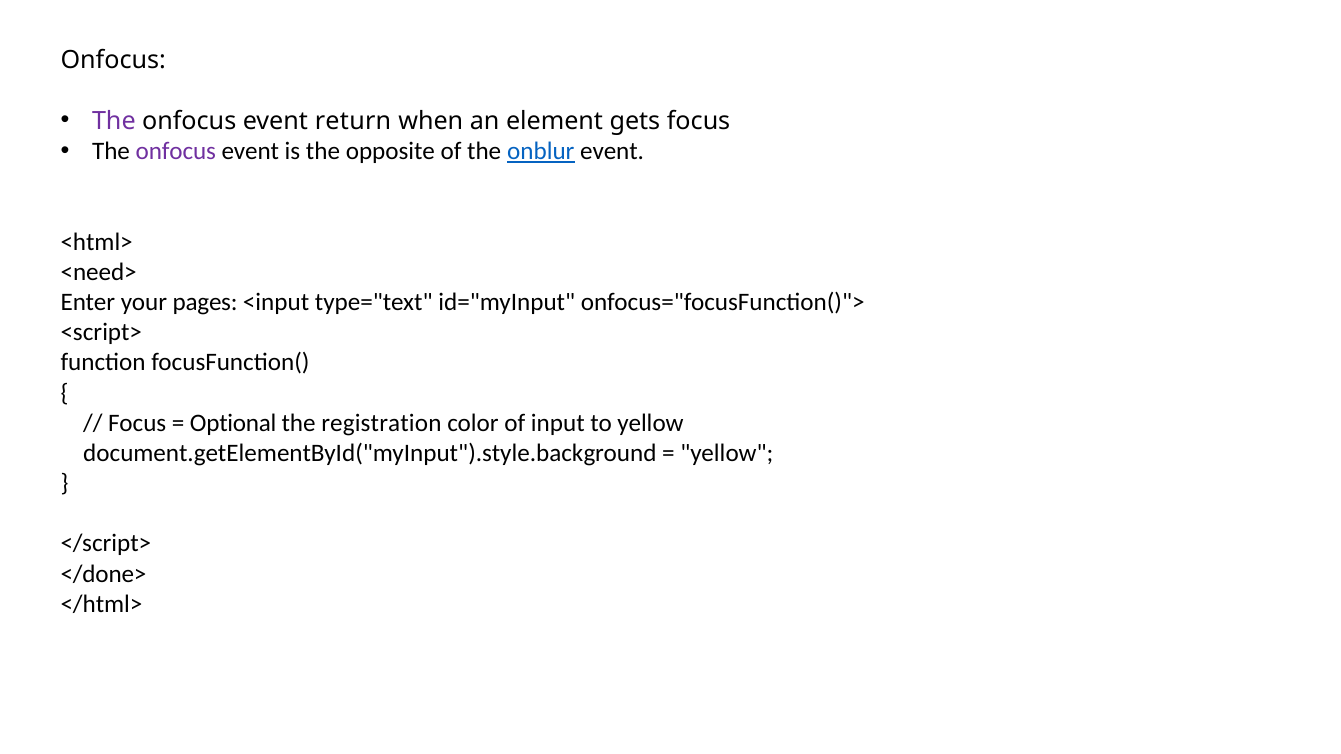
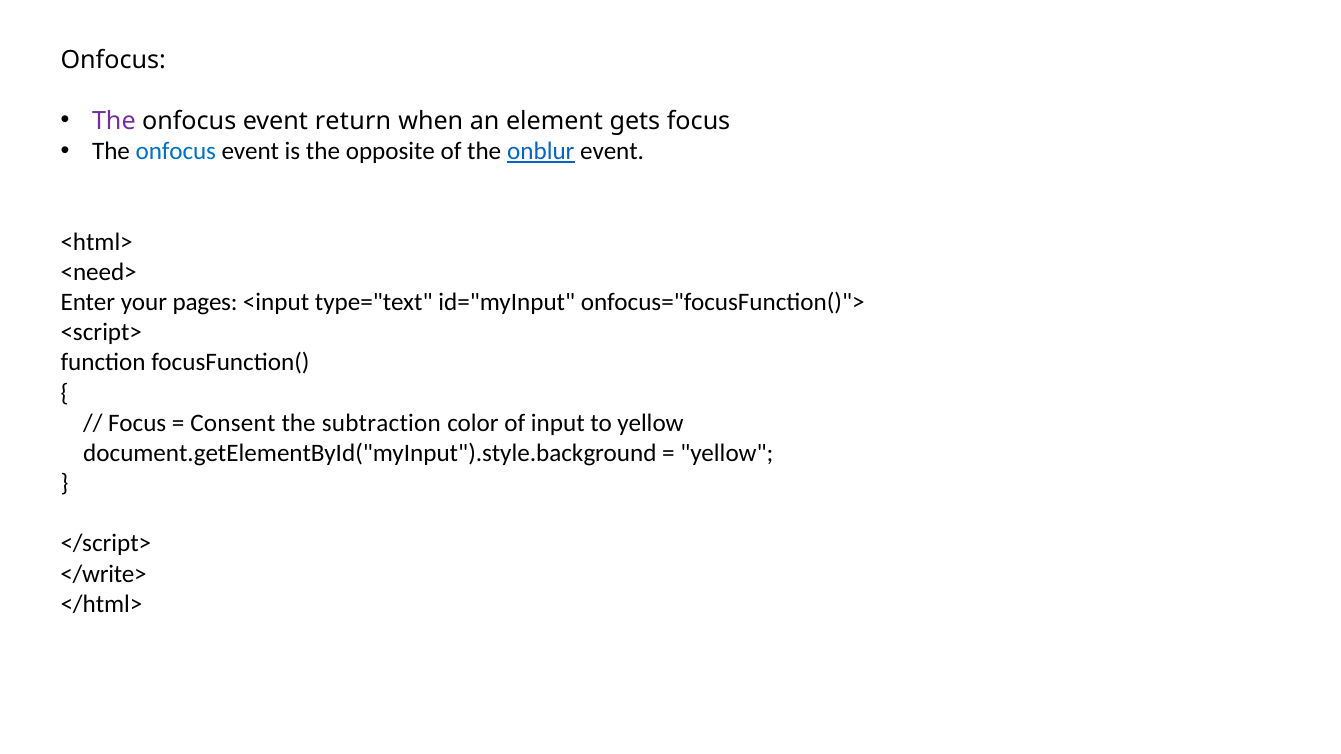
onfocus at (176, 151) colour: purple -> blue
Optional: Optional -> Consent
registration: registration -> subtraction
</done>: </done> -> </write>
